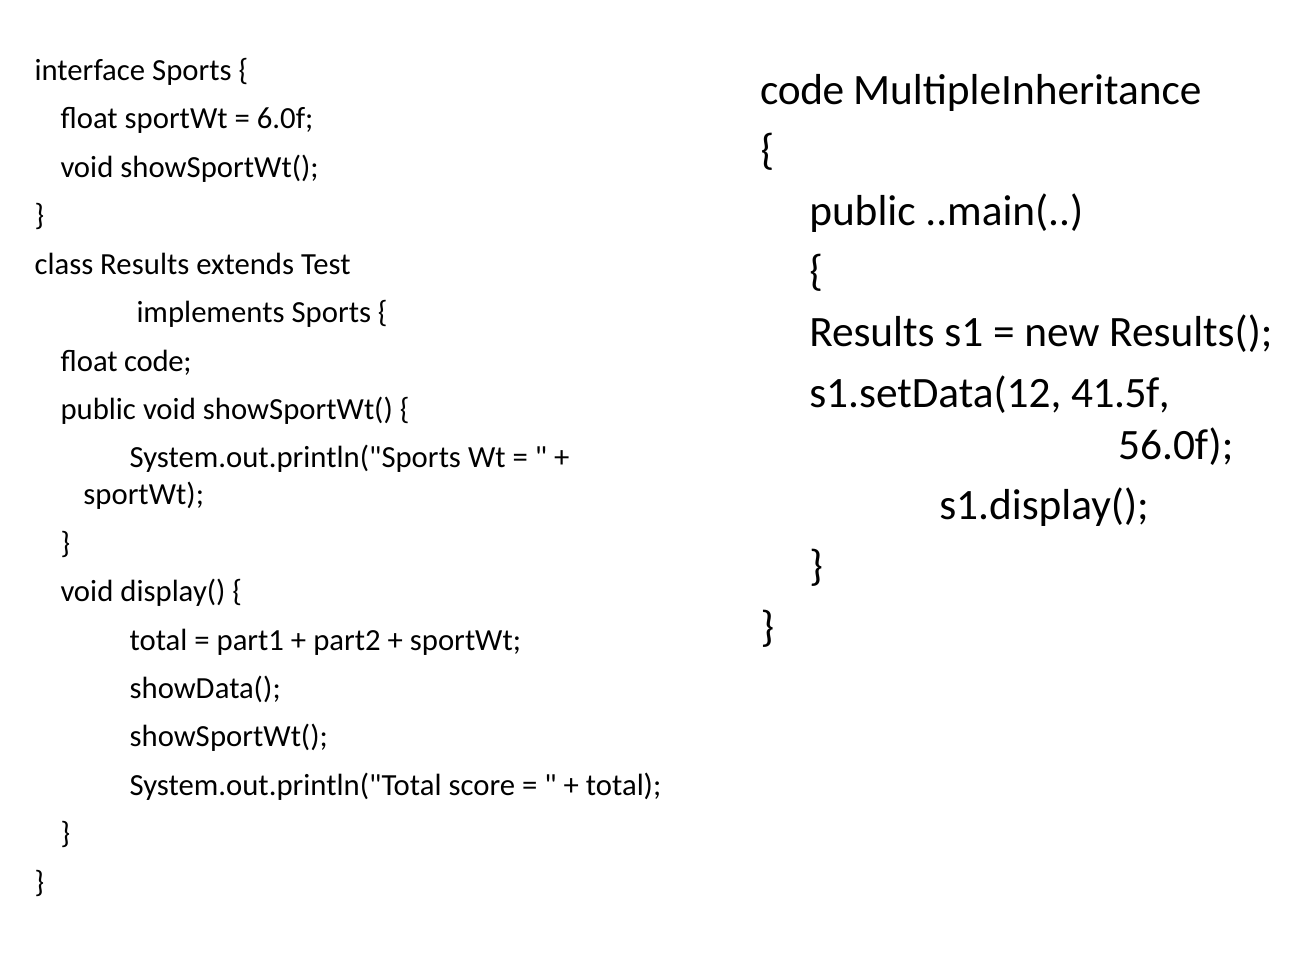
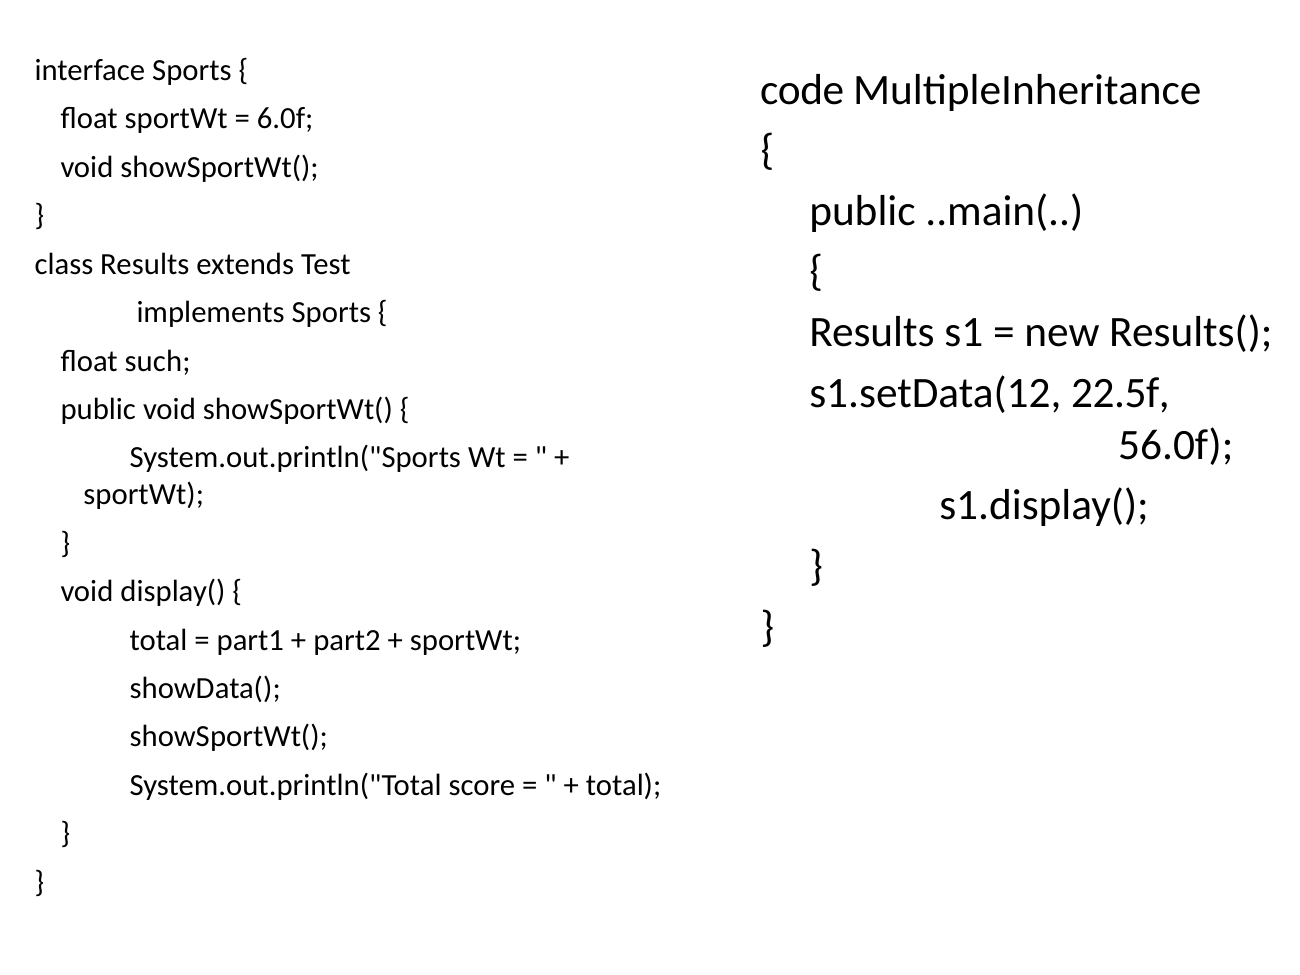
float code: code -> such
41.5f: 41.5f -> 22.5f
